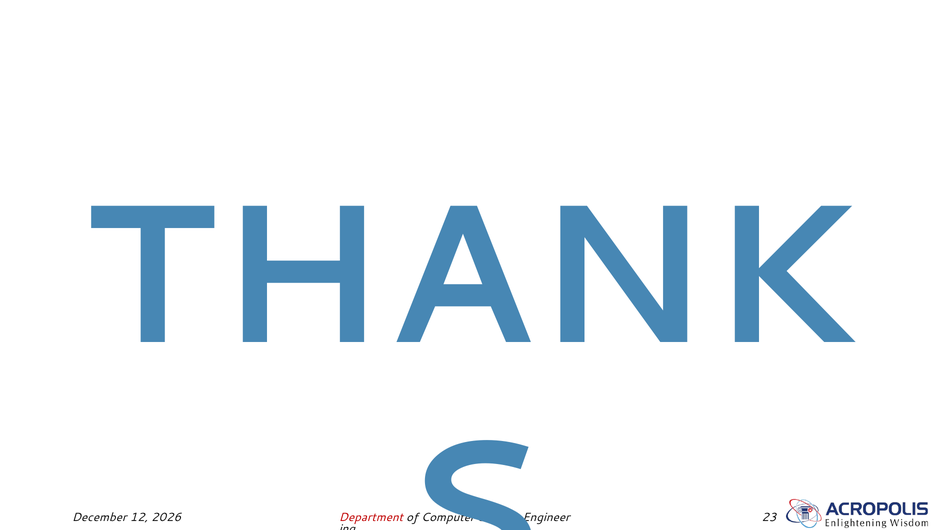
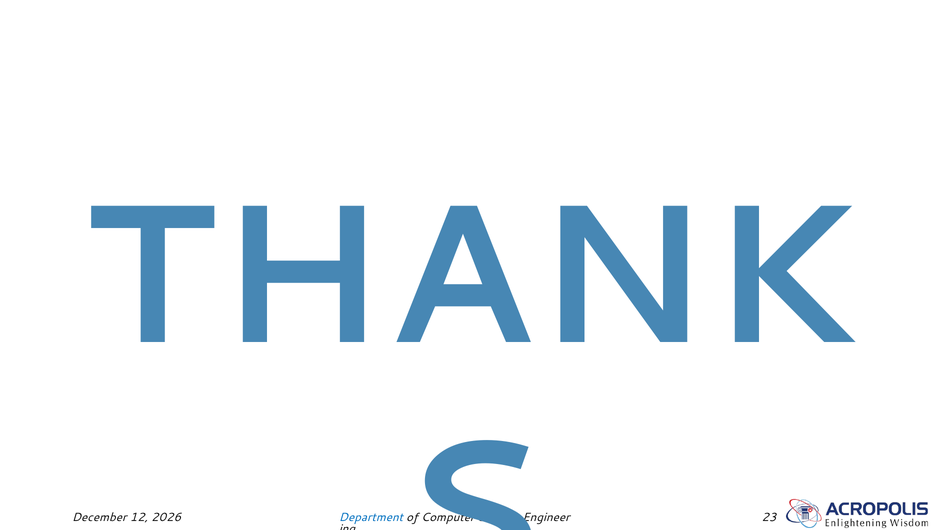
Department colour: red -> blue
